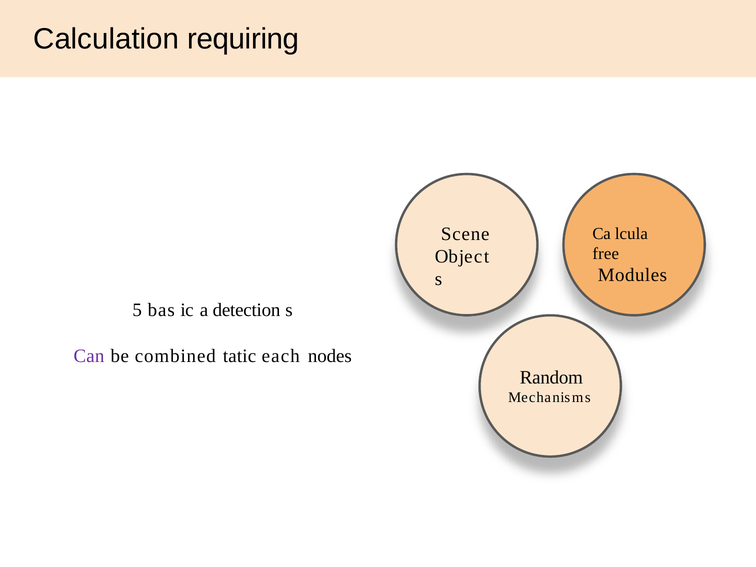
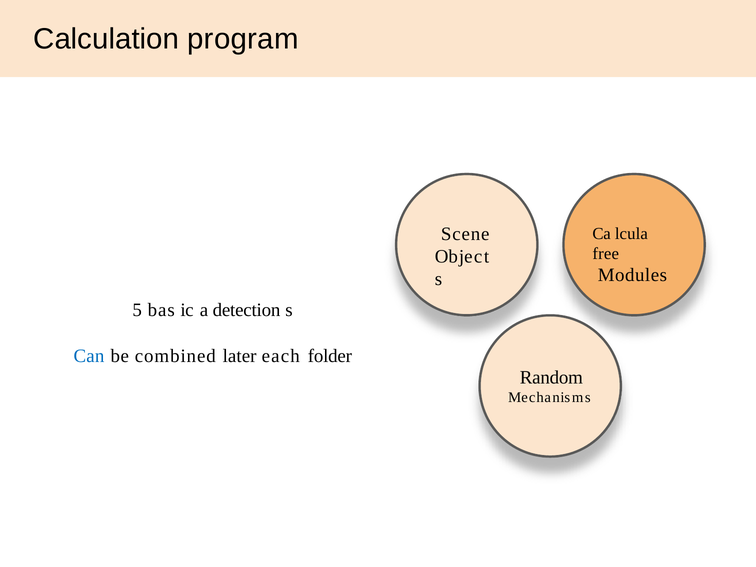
requiring: requiring -> program
Can colour: purple -> blue
tatic: tatic -> later
nodes: nodes -> folder
